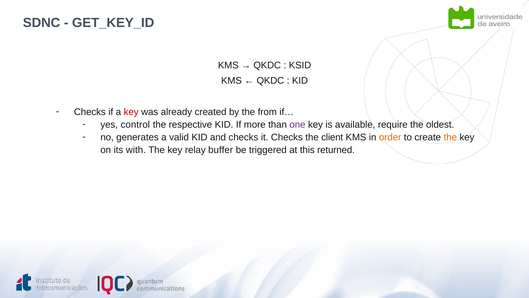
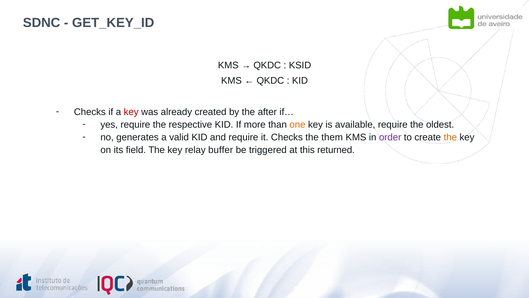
from: from -> after
yes control: control -> require
one colour: purple -> orange
and checks: checks -> require
client: client -> them
order colour: orange -> purple
with: with -> field
